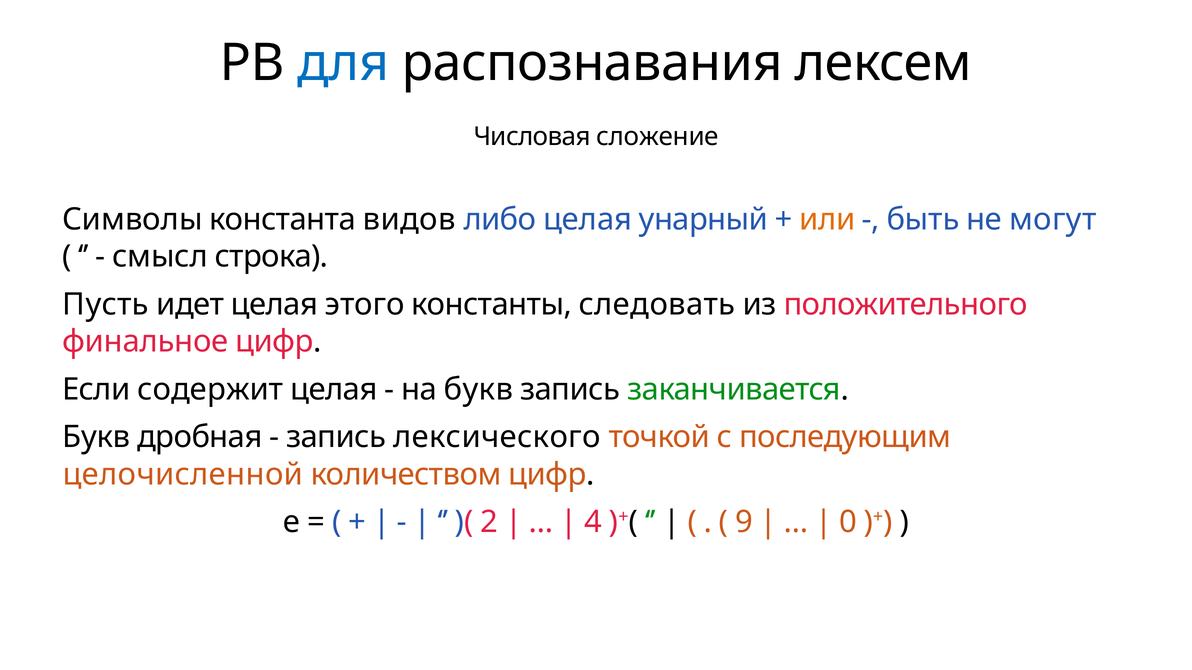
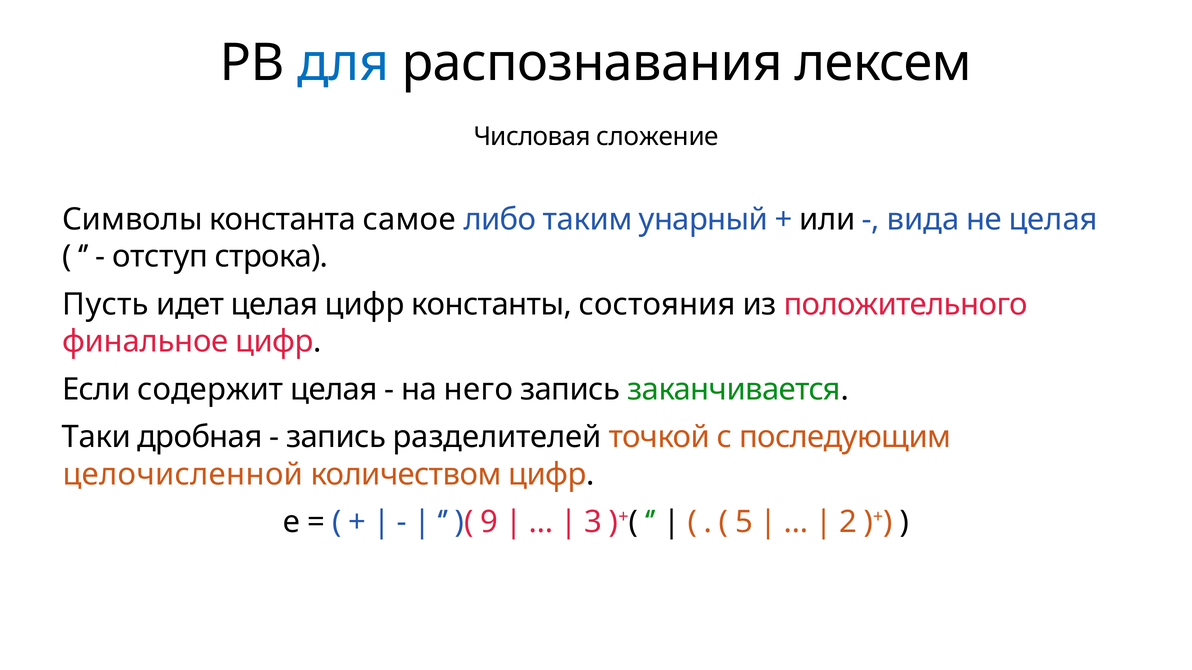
видов: видов -> самое
либо целая: целая -> таким
или colour: orange -> black
быть: быть -> вида
не могут: могут -> целая
смысл: смысл -> отступ
целая этого: этого -> цифр
следовать: следовать -> состояния
на букв: букв -> него
Букв at (96, 437): Букв -> Таки
лексического: лексического -> разделителей
2: 2 -> 9
4: 4 -> 3
9: 9 -> 5
0: 0 -> 2
